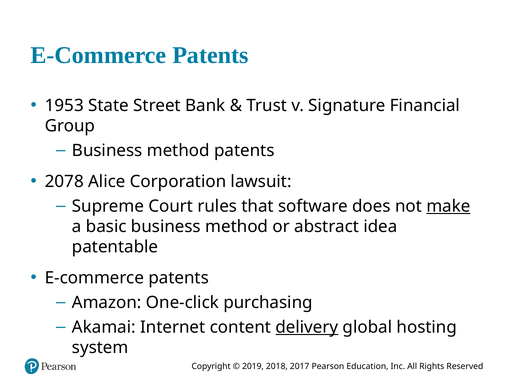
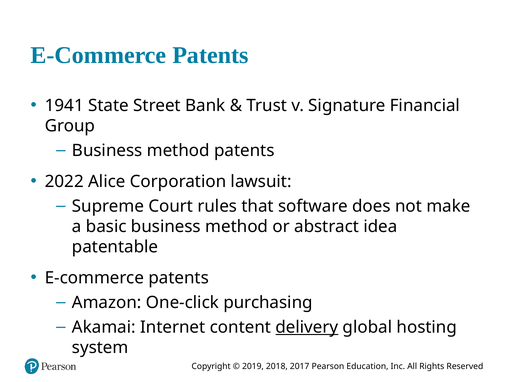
1953: 1953 -> 1941
2078: 2078 -> 2022
make underline: present -> none
